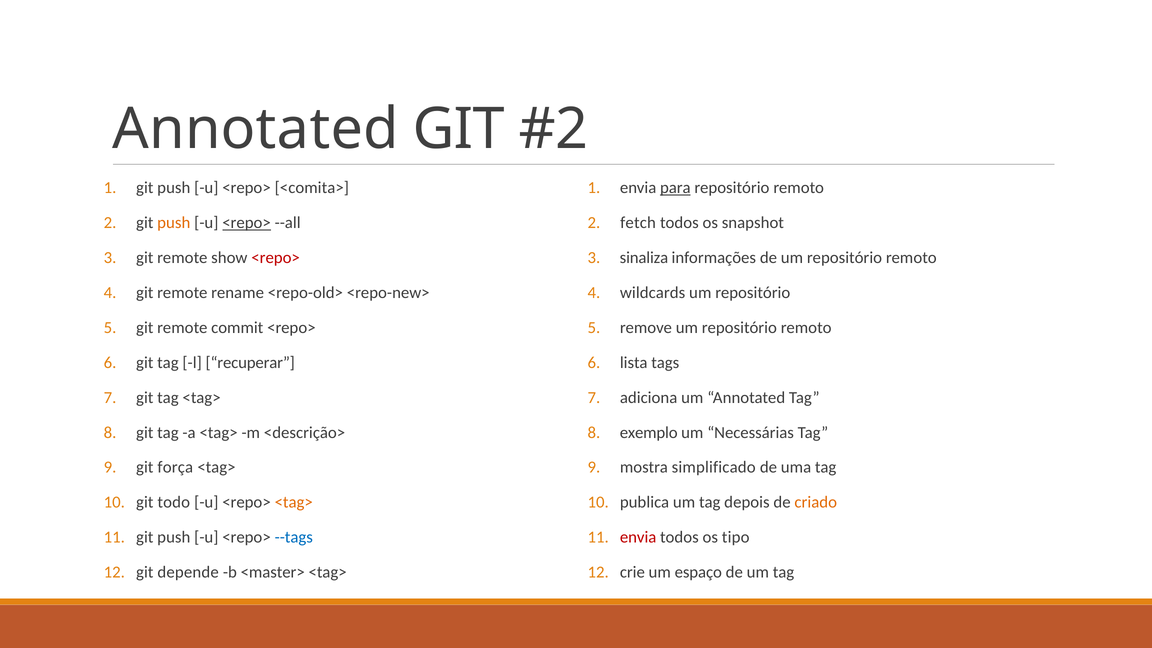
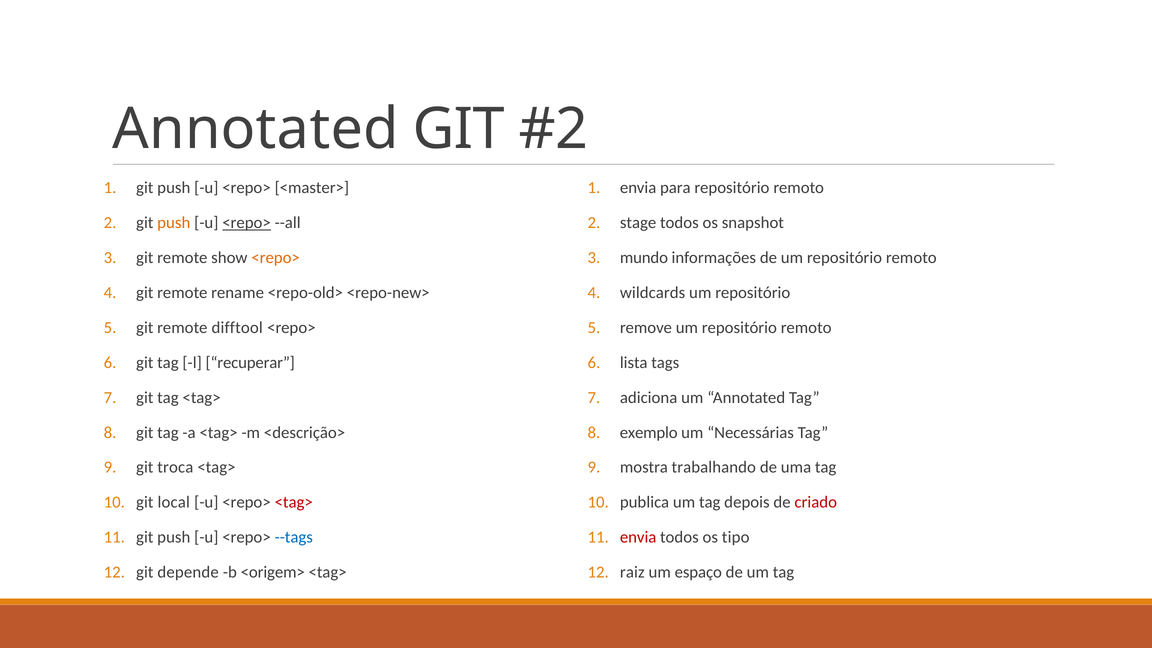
<comita>: <comita> -> <master>
para underline: present -> none
fetch: fetch -> stage
<repo> at (276, 258) colour: red -> orange
sinaliza: sinaliza -> mundo
commit: commit -> difftool
força: força -> troca
simplificado: simplificado -> trabalhando
todo: todo -> local
<tag> at (294, 502) colour: orange -> red
criado colour: orange -> red
<master>: <master> -> <origem>
crie: crie -> raiz
